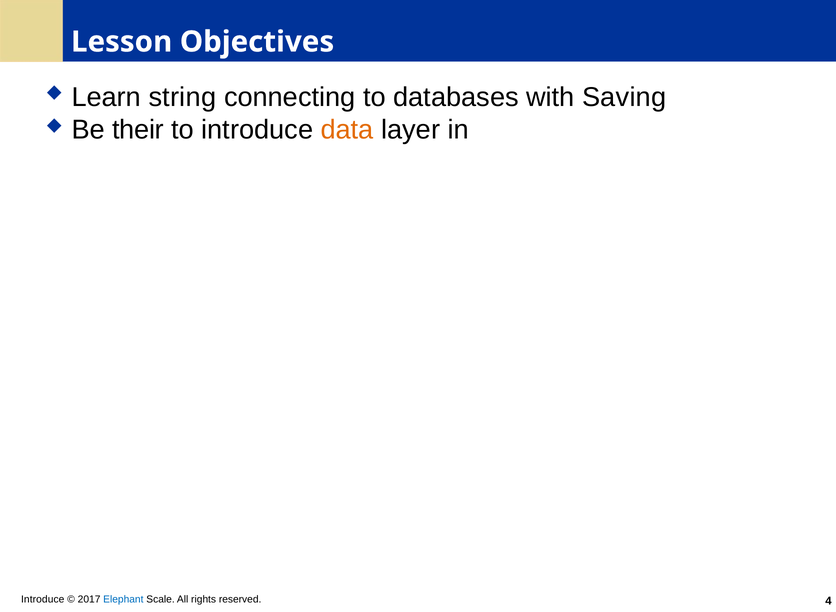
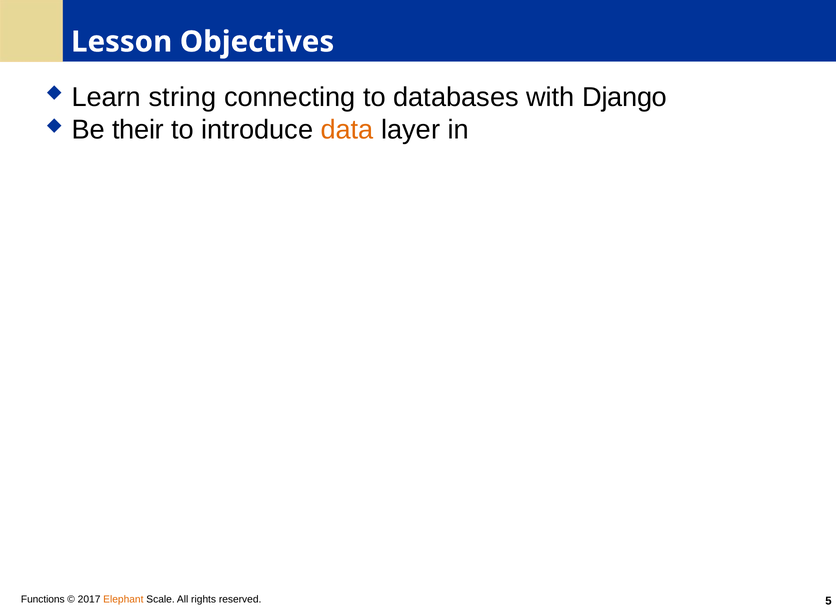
Saving: Saving -> Django
Introduce at (43, 599): Introduce -> Functions
Elephant colour: blue -> orange
4: 4 -> 5
